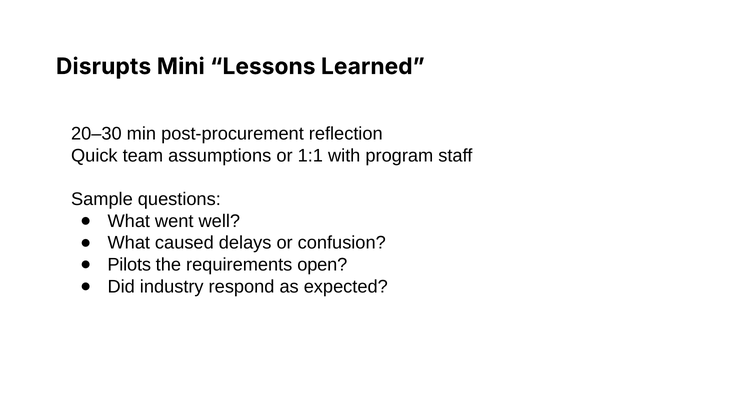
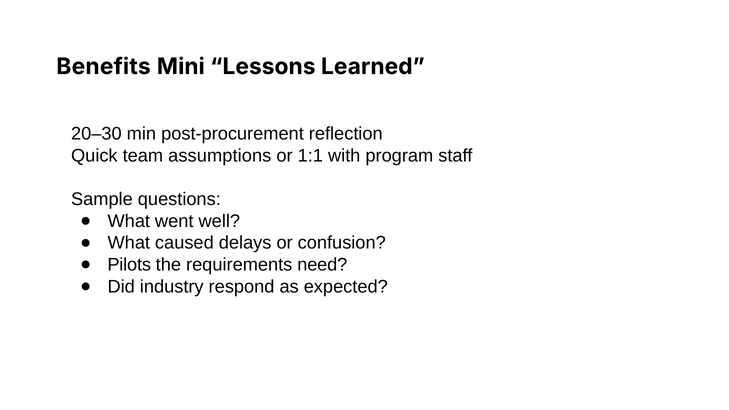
Disrupts: Disrupts -> Benefits
open: open -> need
